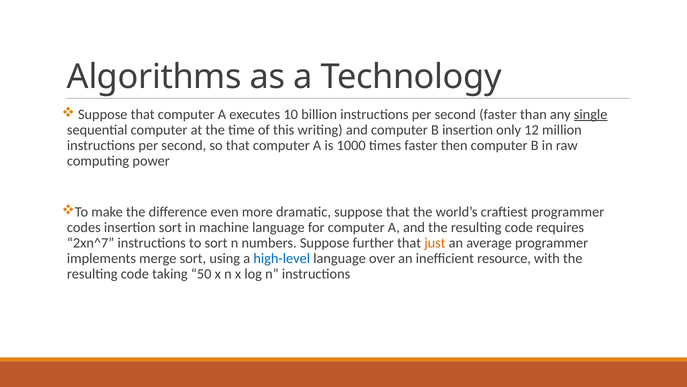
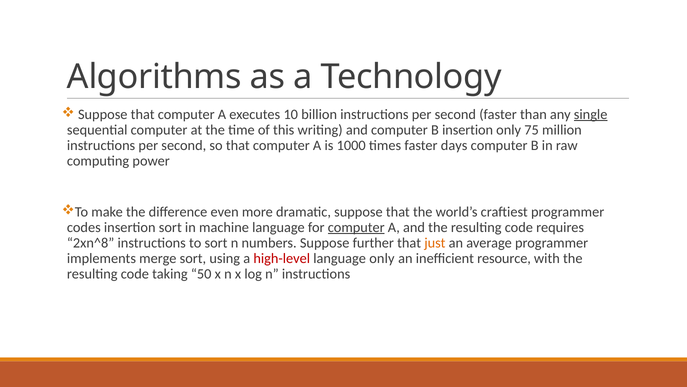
12: 12 -> 75
then: then -> days
computer at (356, 227) underline: none -> present
2xn^7: 2xn^7 -> 2xn^8
high-level colour: blue -> red
language over: over -> only
